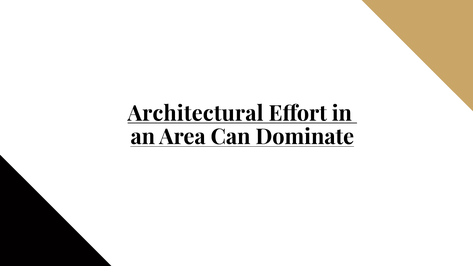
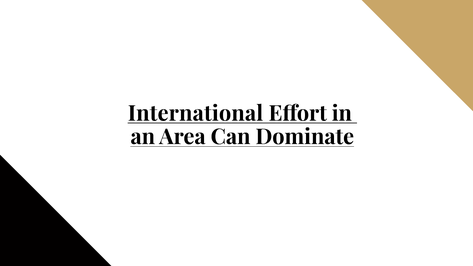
Architectural: Architectural -> International
